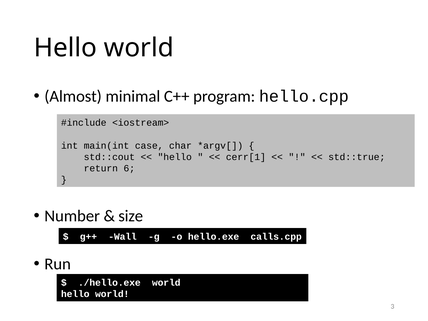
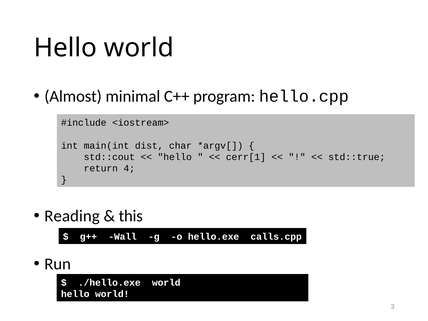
case: case -> dist
6: 6 -> 4
Number: Number -> Reading
size: size -> this
